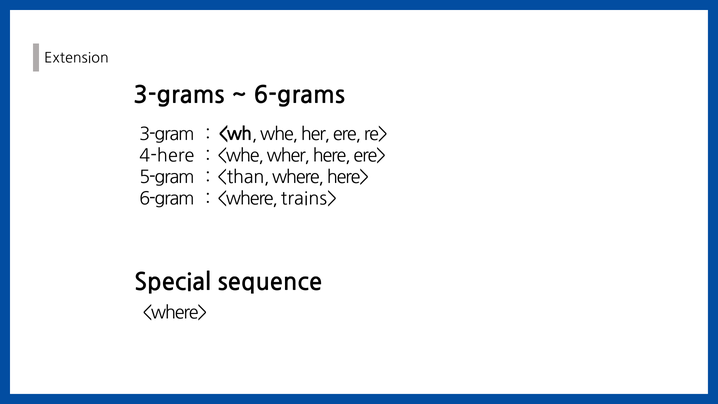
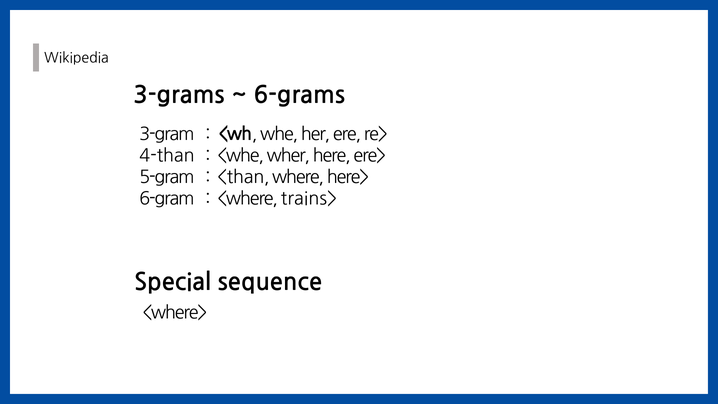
Extension: Extension -> Wikipedia
4-here: 4-here -> 4-than
